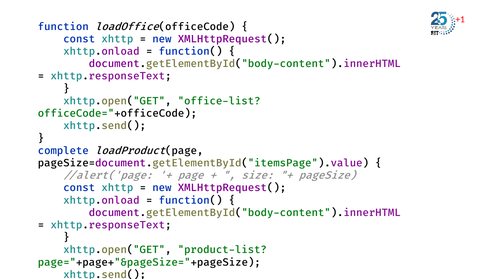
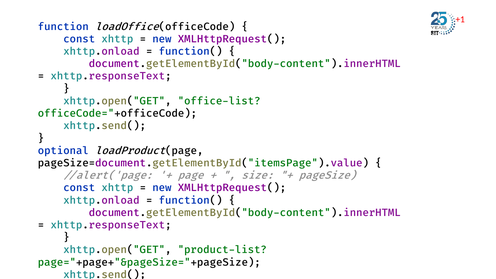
complete: complete -> optional
